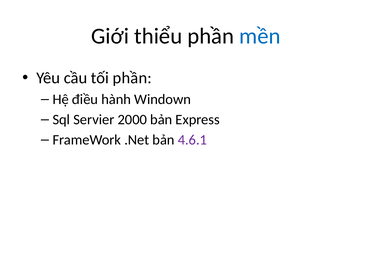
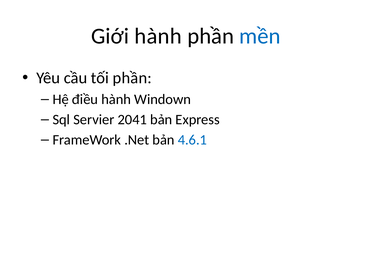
Giới thiểu: thiểu -> hành
2000: 2000 -> 2041
4.6.1 colour: purple -> blue
